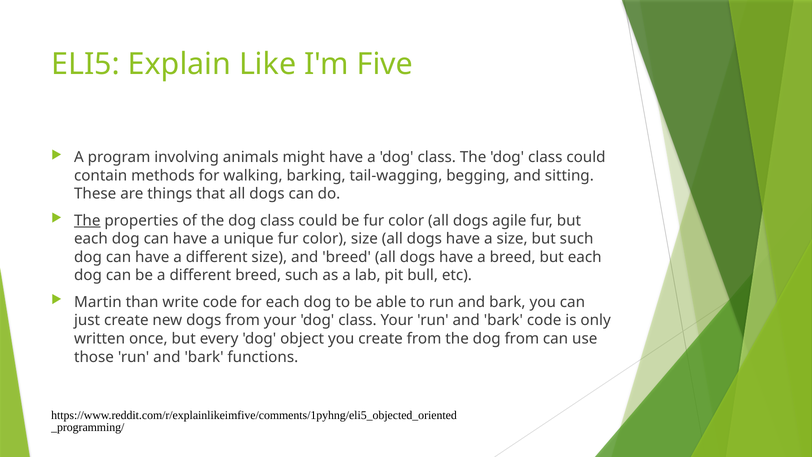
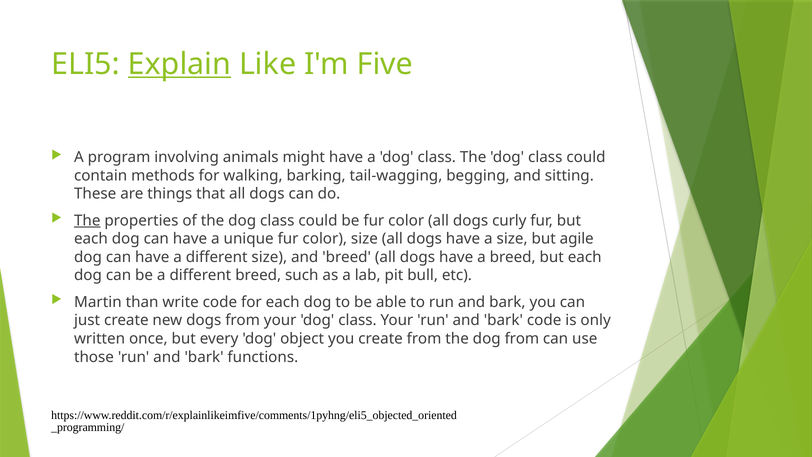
Explain underline: none -> present
agile: agile -> curly
but such: such -> agile
